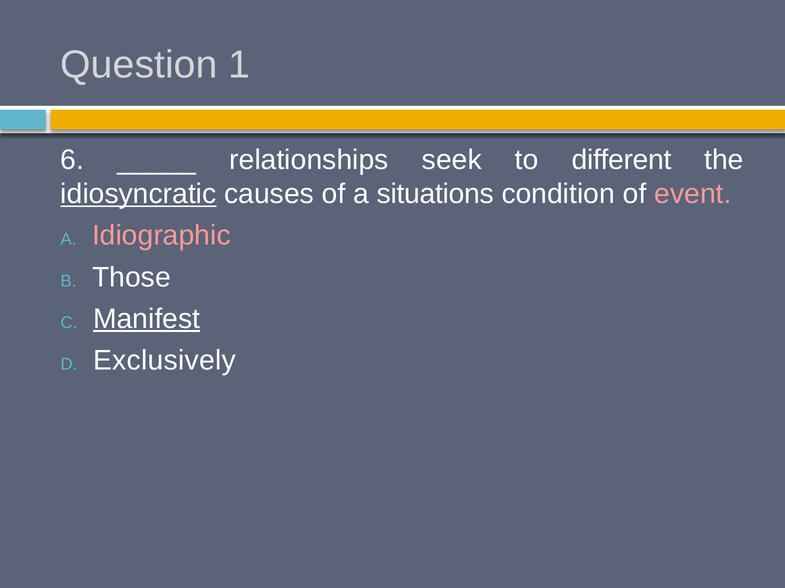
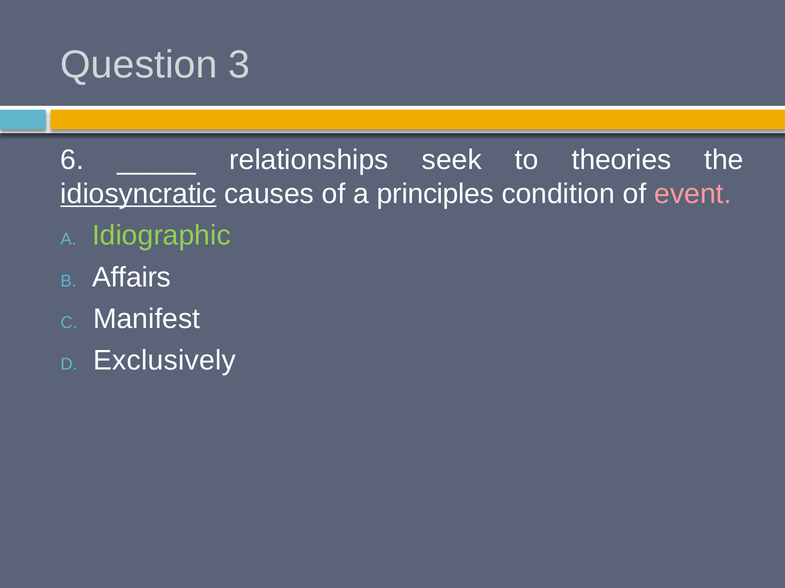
1: 1 -> 3
different: different -> theories
situations: situations -> principles
Idiographic colour: pink -> light green
Those: Those -> Affairs
Manifest underline: present -> none
